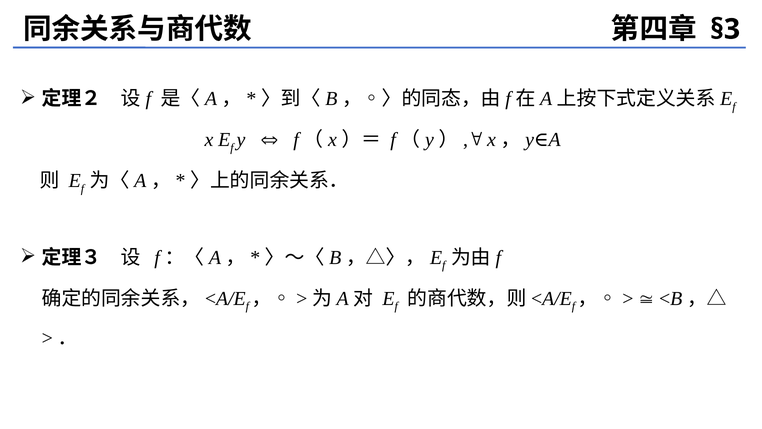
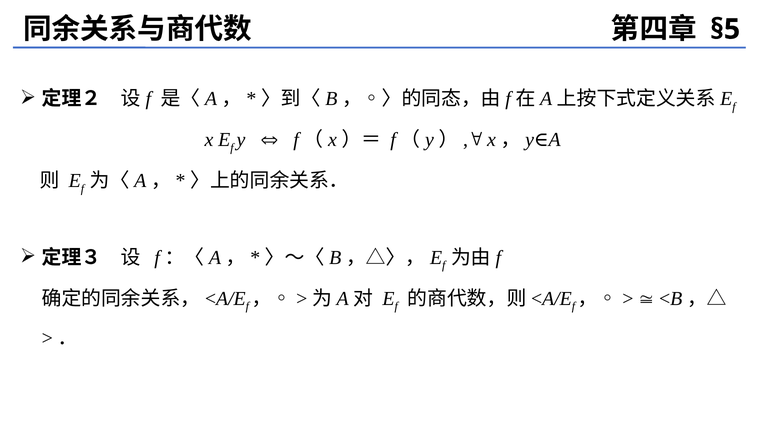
§3: §3 -> §5
